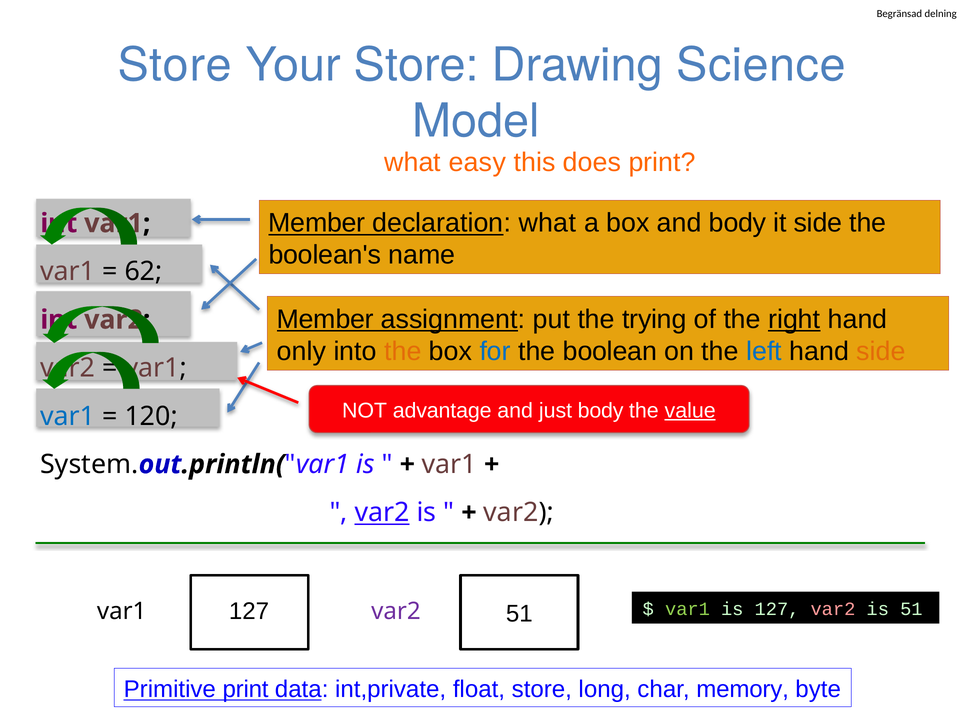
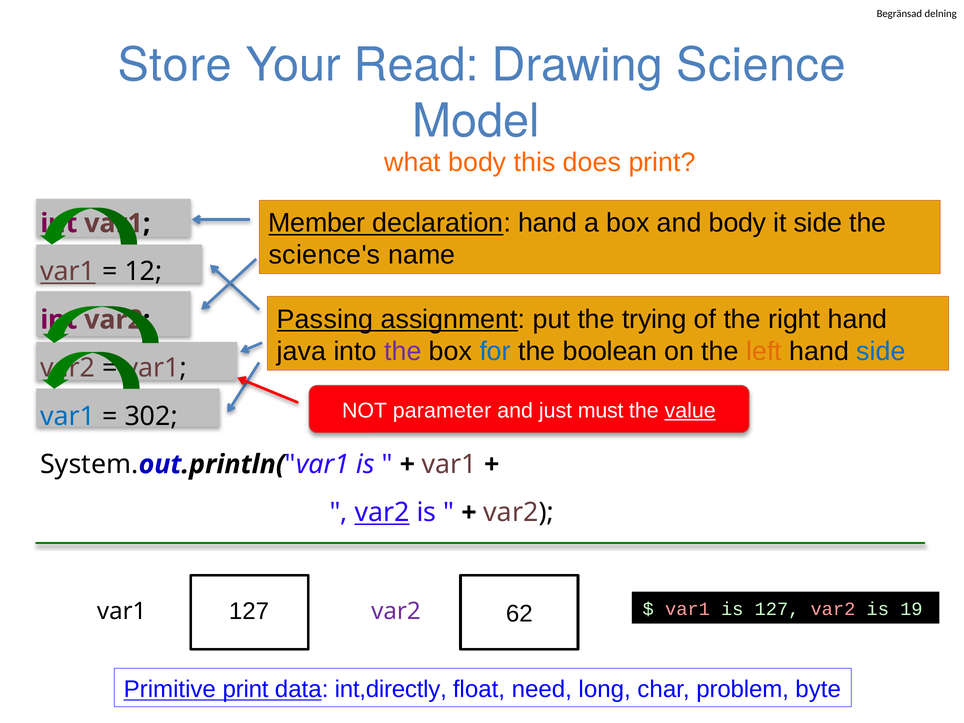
Your Store: Store -> Read
what easy: easy -> body
declaration what: what -> hand
boolean's: boolean's -> science's
var1 at (68, 272) underline: none -> present
62: 62 -> 12
Member at (325, 319): Member -> Passing
right underline: present -> none
only: only -> java
the at (403, 351) colour: orange -> purple
left colour: blue -> orange
side at (881, 351) colour: orange -> blue
advantage: advantage -> parameter
just body: body -> must
120: 120 -> 302
var1 at (688, 609) colour: light green -> pink
is 51: 51 -> 19
51 at (519, 614): 51 -> 62
int,private: int,private -> int,directly
float store: store -> need
memory: memory -> problem
